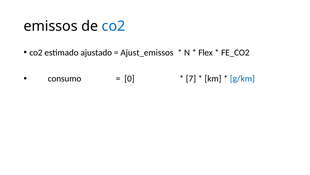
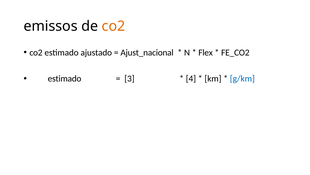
co2 at (113, 26) colour: blue -> orange
Ajust_emissos: Ajust_emissos -> Ajust_nacional
consumo at (65, 78): consumo -> estimado
0: 0 -> 3
7: 7 -> 4
